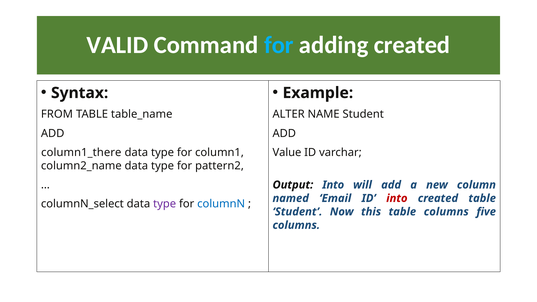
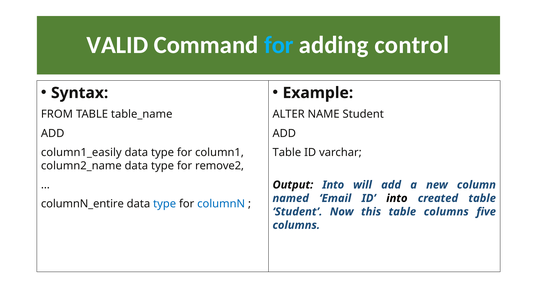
adding created: created -> control
column1_there: column1_there -> column1_easily
Value at (287, 152): Value -> Table
pattern2: pattern2 -> remove2
into at (397, 198) colour: red -> black
columnN_select: columnN_select -> columnN_entire
type at (165, 204) colour: purple -> blue
